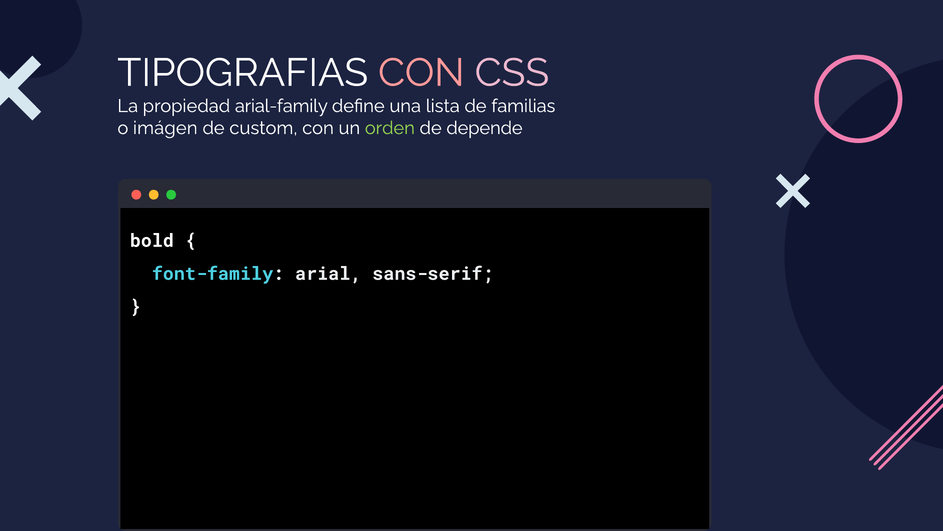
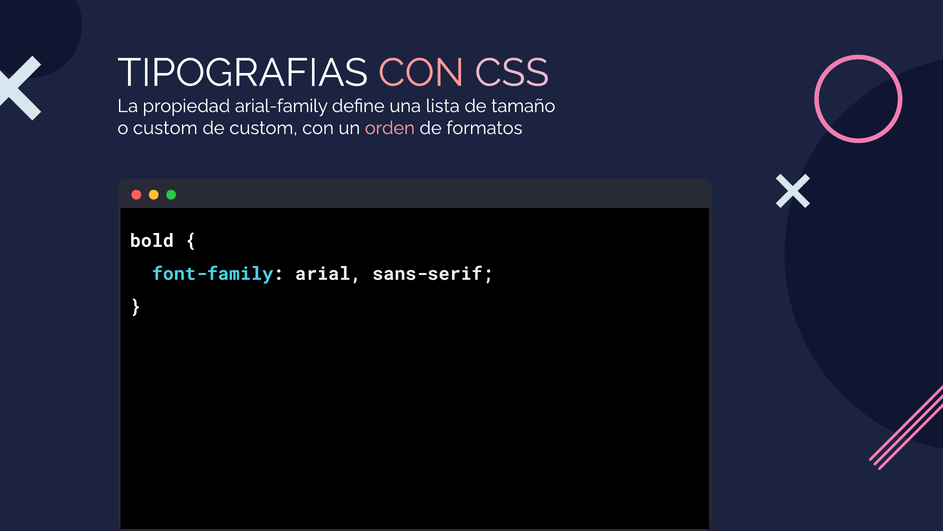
familias: familias -> tamaño
o imágen: imágen -> custom
orden colour: light green -> pink
depende: depende -> formatos
